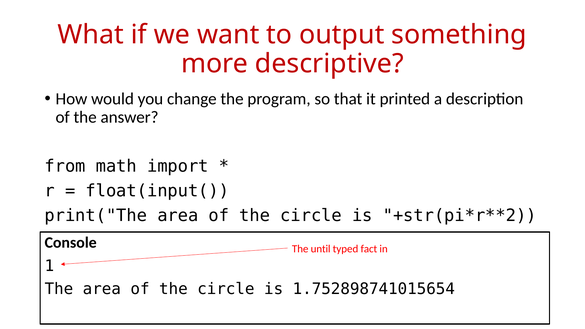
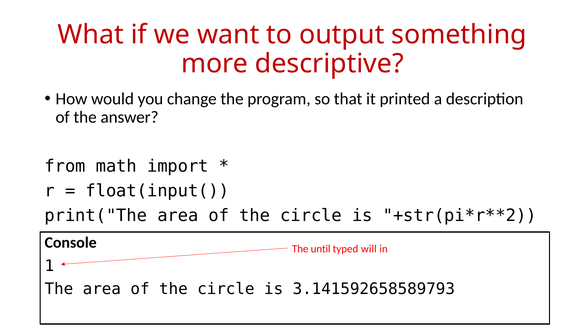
fact: fact -> will
1.752898741015654: 1.752898741015654 -> 3.141592658589793
